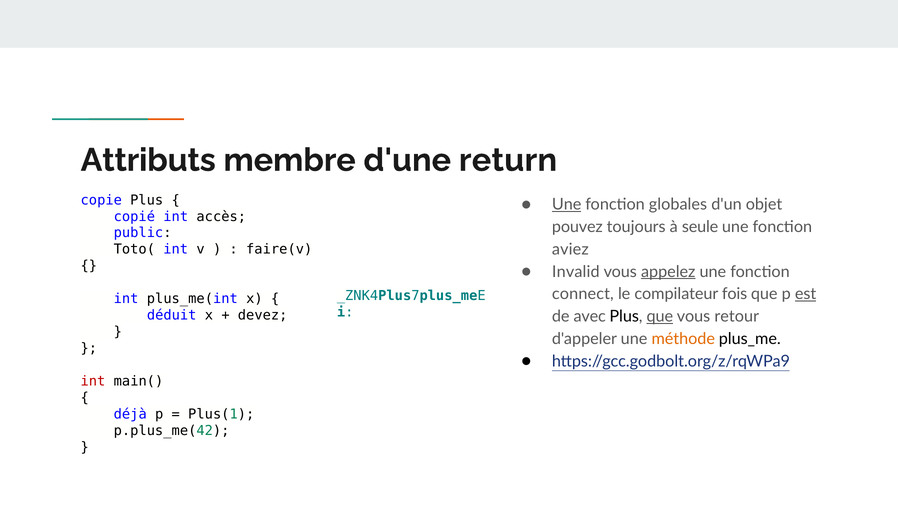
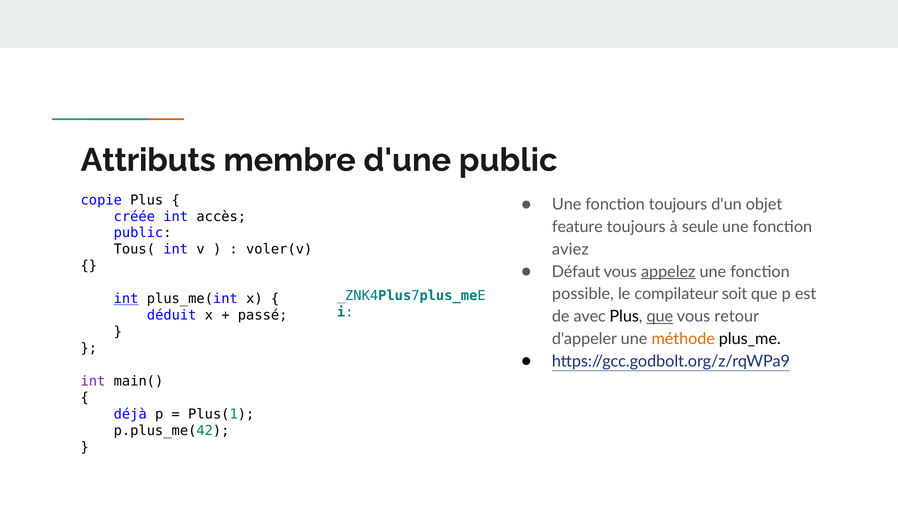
d'une return: return -> public
Une at (567, 205) underline: present -> none
fonction globales: globales -> toujours
copié: copié -> créée
pouvez: pouvez -> feature
Toto(: Toto( -> Tous(
faire(v: faire(v -> voler(v
Invalid: Invalid -> Défaut
connect: connect -> possible
fois: fois -> soit
est underline: present -> none
int at (126, 299) underline: none -> present
devez: devez -> passé
int at (93, 381) colour: red -> purple
